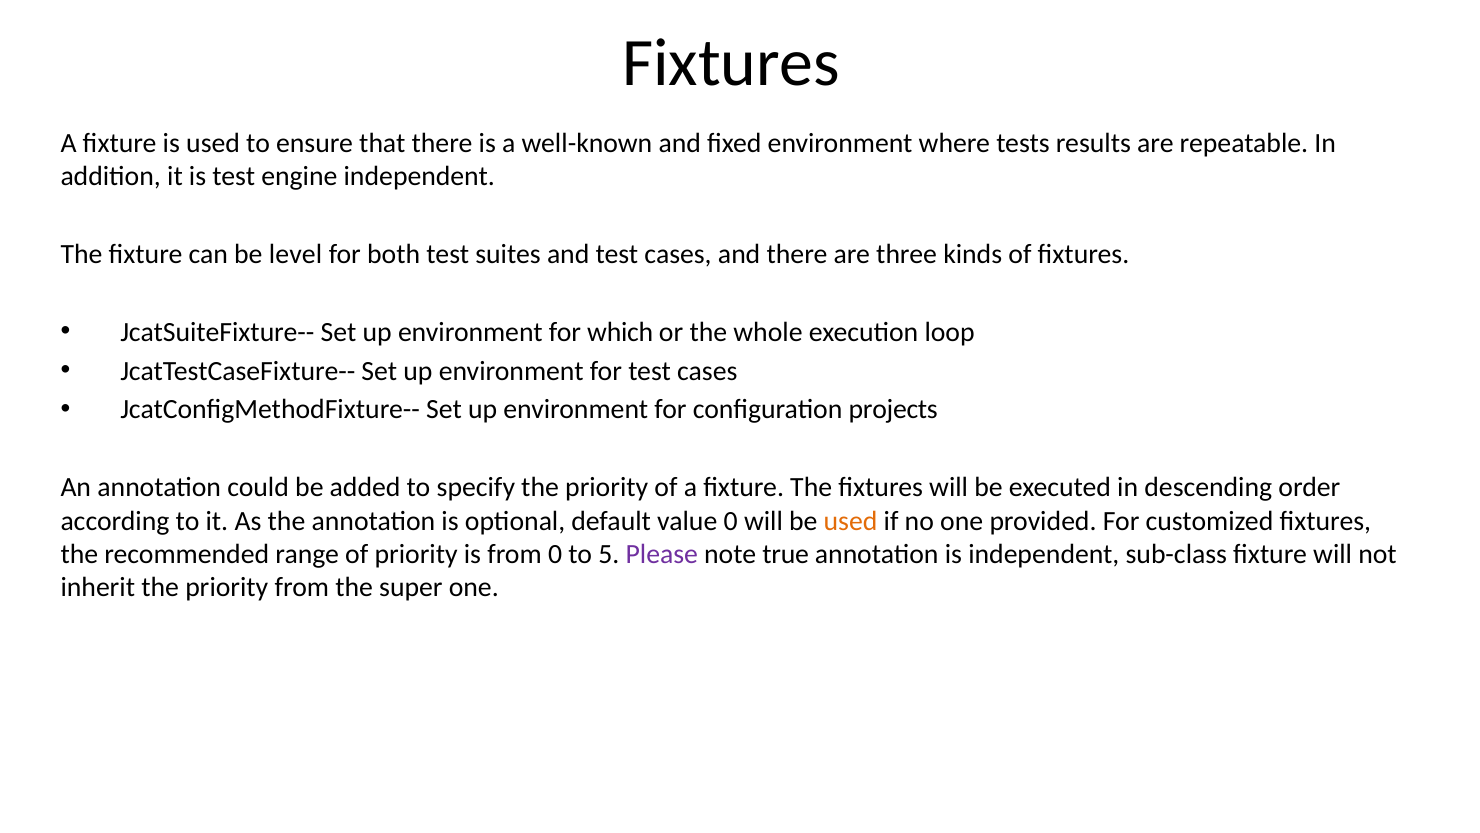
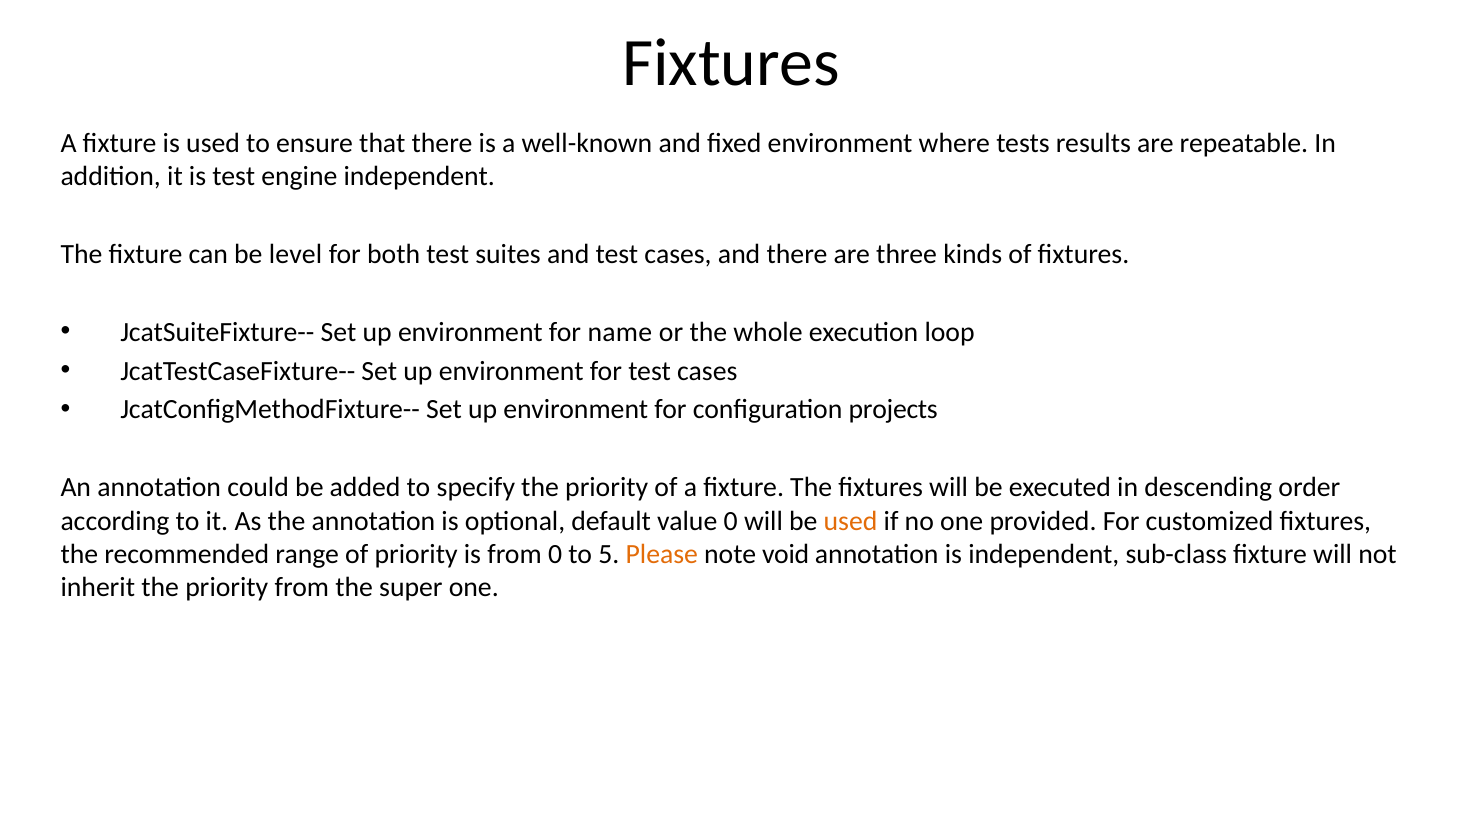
which: which -> name
Please colour: purple -> orange
true: true -> void
